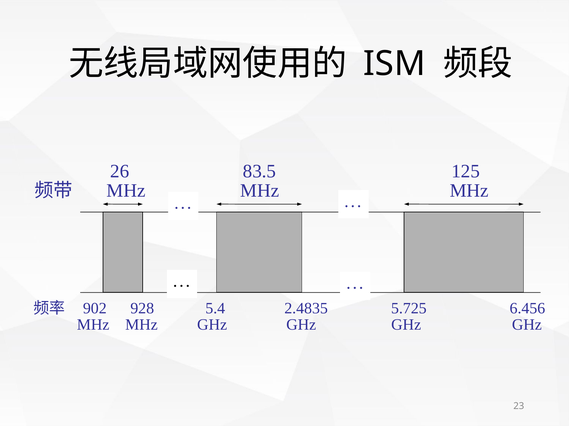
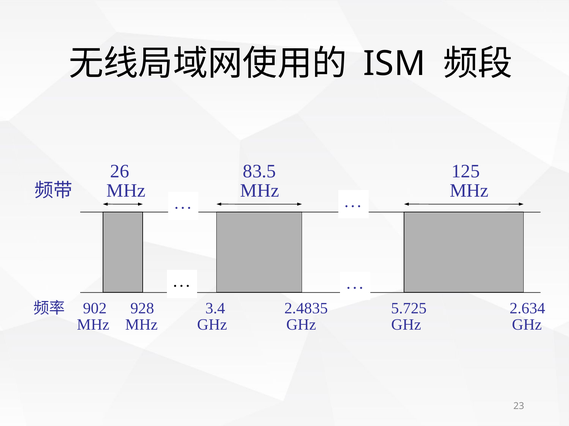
5.4: 5.4 -> 3.4
6.456: 6.456 -> 2.634
